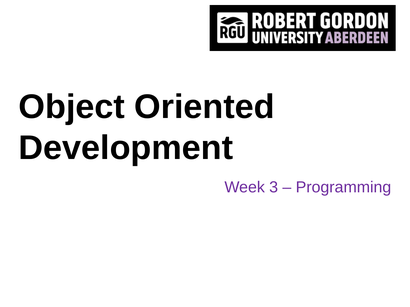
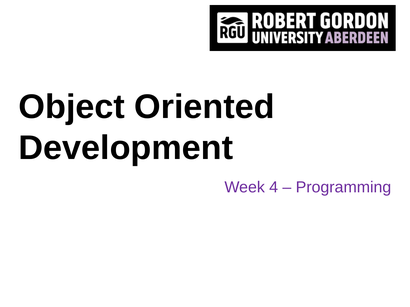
3: 3 -> 4
